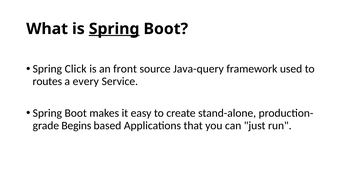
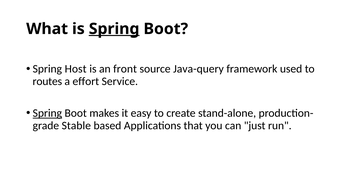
Click: Click -> Host
every: every -> effort
Spring at (47, 113) underline: none -> present
Begins: Begins -> Stable
